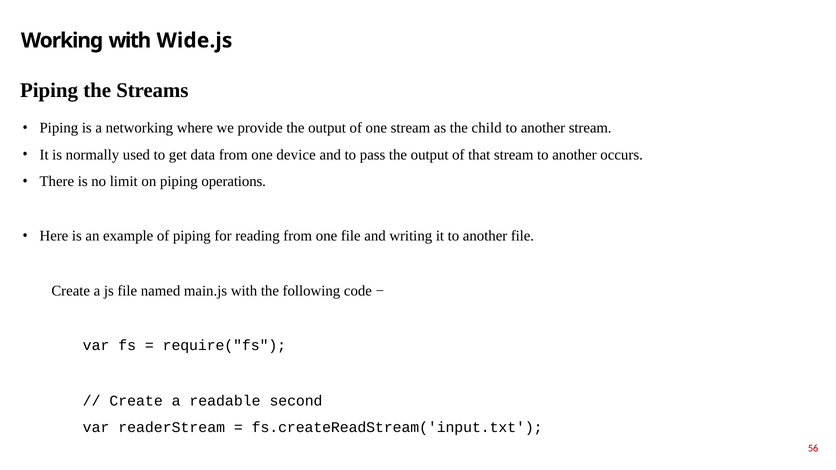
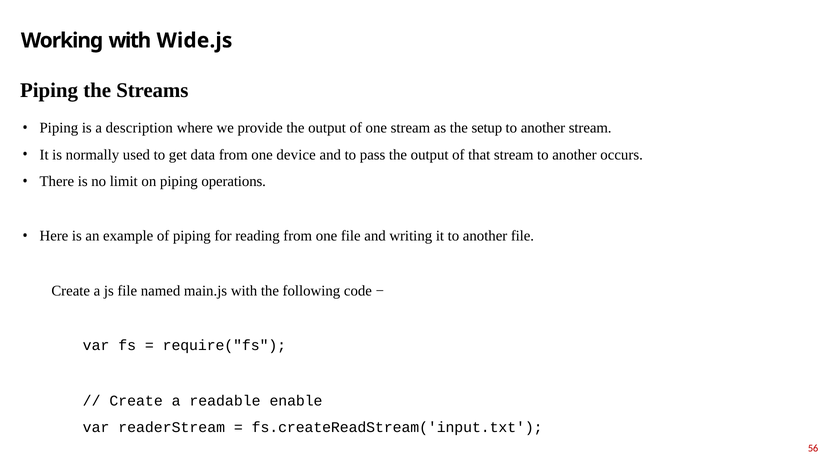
networking: networking -> description
child: child -> setup
second: second -> enable
